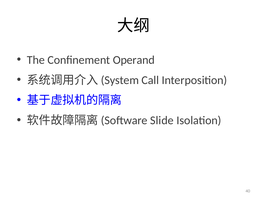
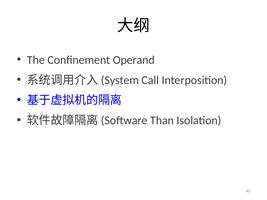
Slide: Slide -> Than
